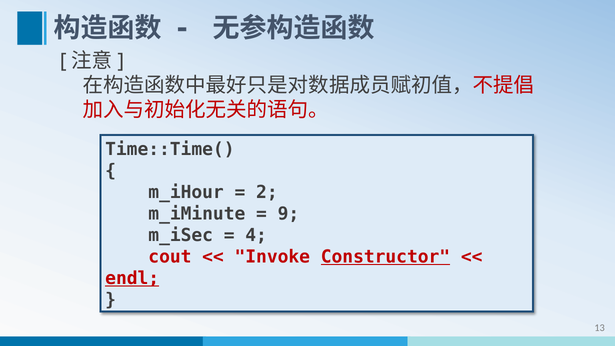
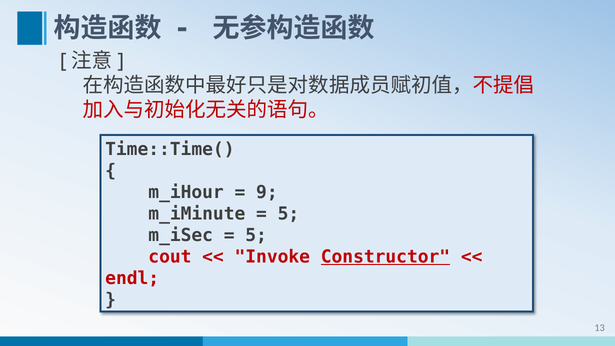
2: 2 -> 9
9 at (288, 214): 9 -> 5
4 at (256, 235): 4 -> 5
endl underline: present -> none
